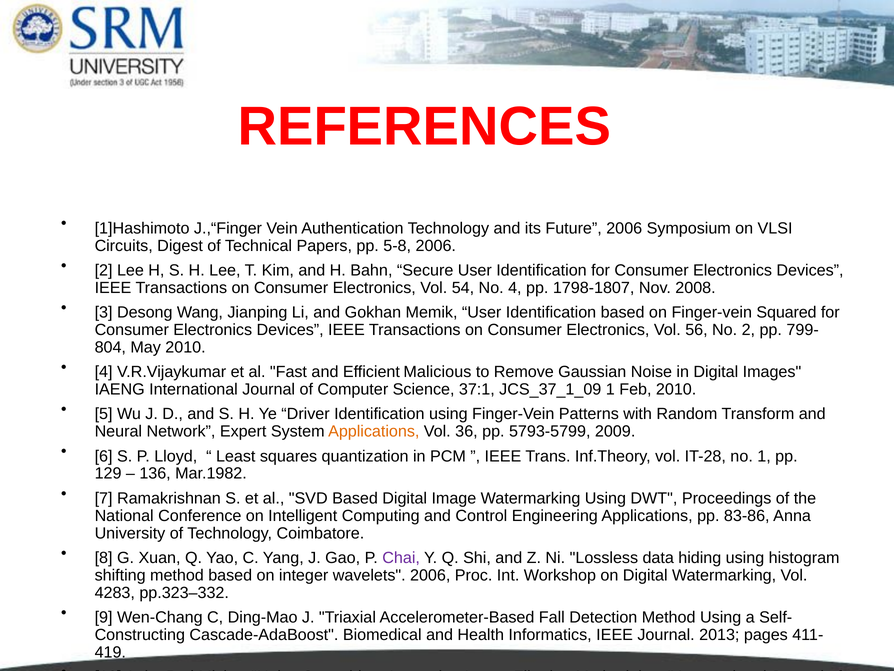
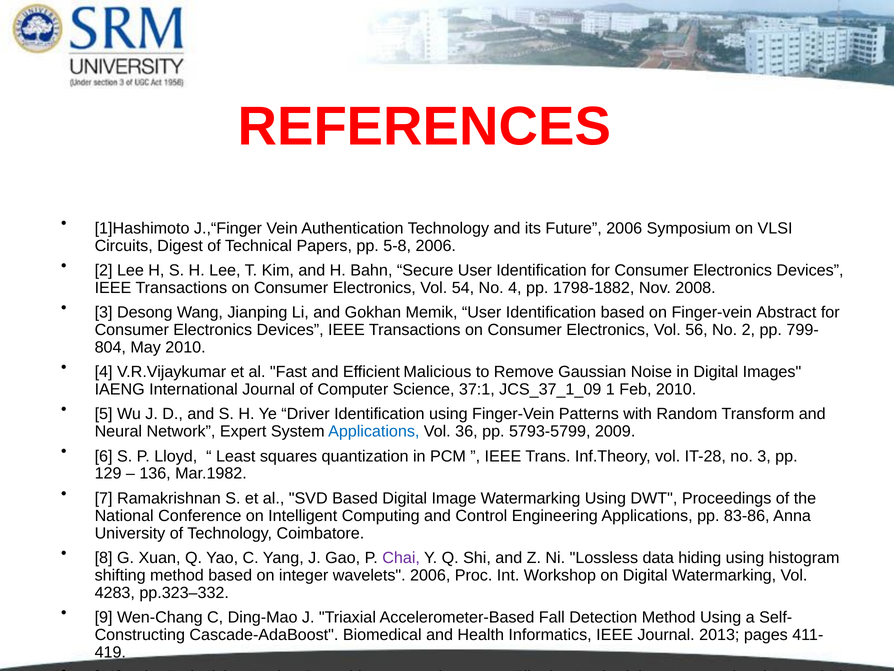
1798-1807: 1798-1807 -> 1798-1882
Squared: Squared -> Abstract
Applications at (374, 431) colour: orange -> blue
no 1: 1 -> 3
